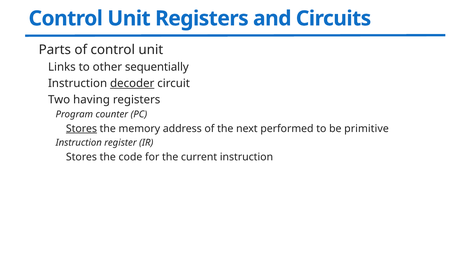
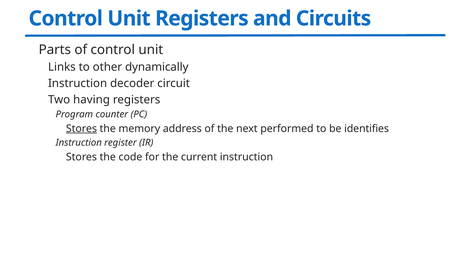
sequentially: sequentially -> dynamically
decoder underline: present -> none
primitive: primitive -> identifies
